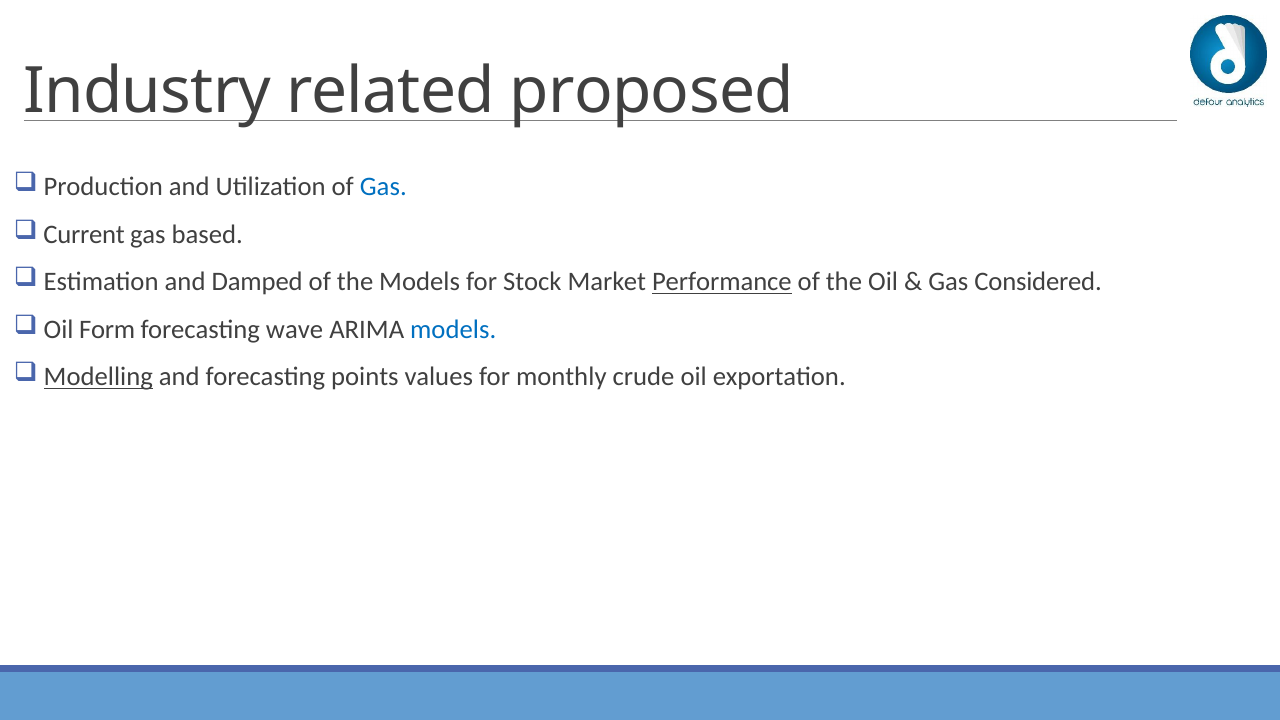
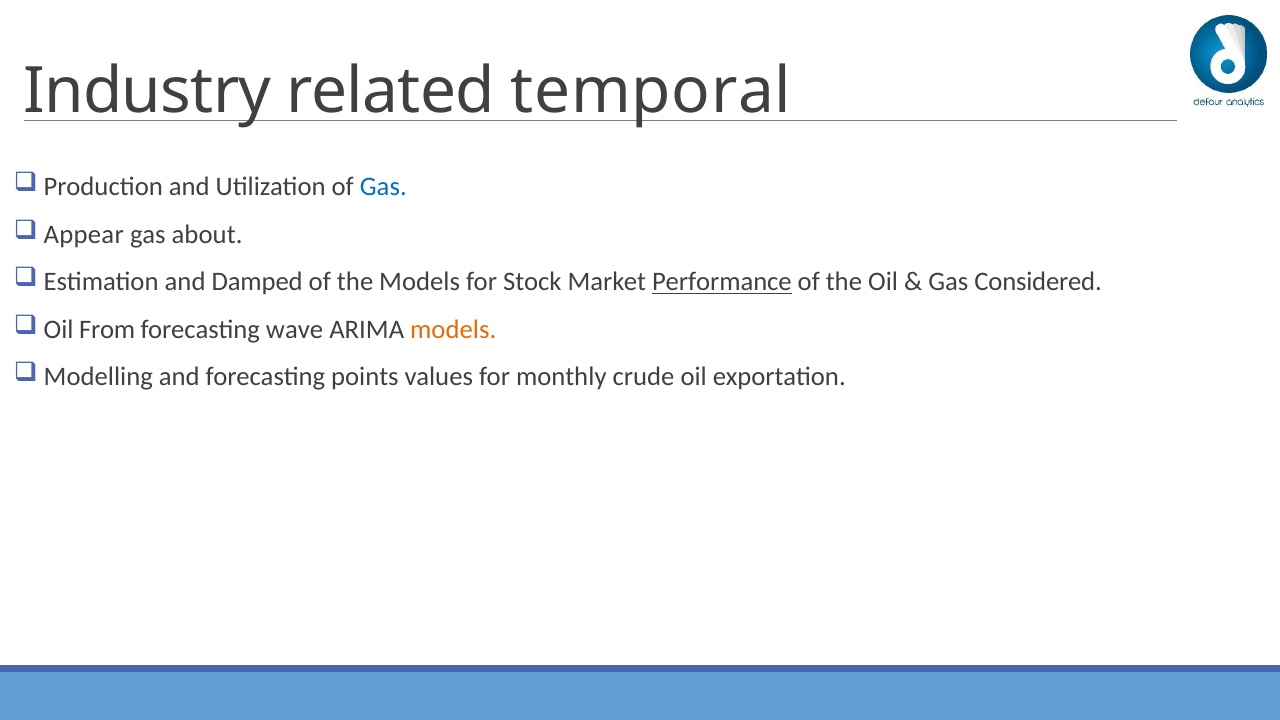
proposed: proposed -> temporal
Current: Current -> Appear
based: based -> about
Form: Form -> From
models at (453, 329) colour: blue -> orange
Modelling underline: present -> none
